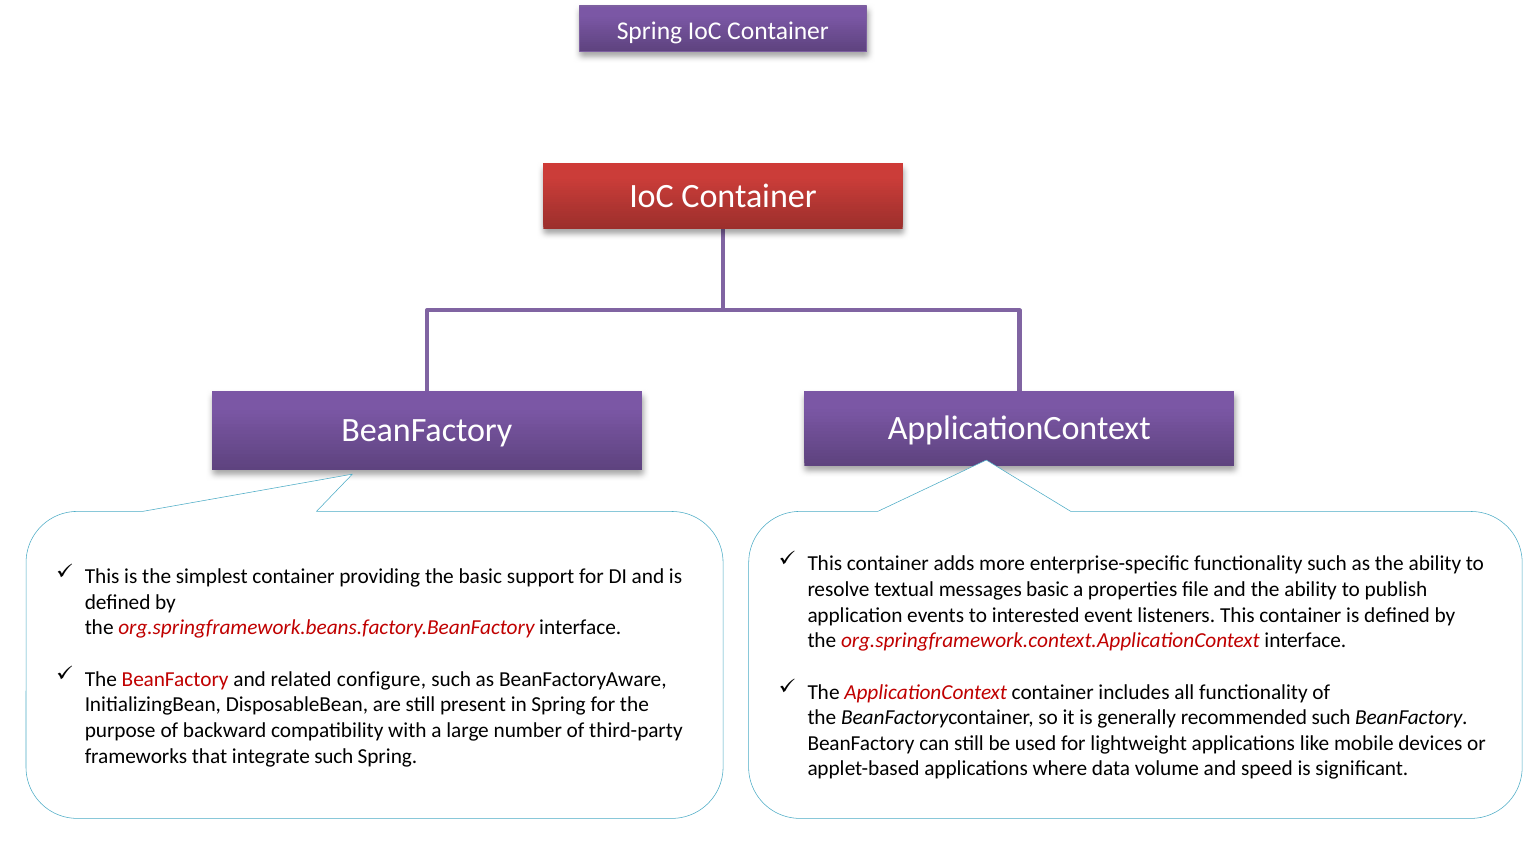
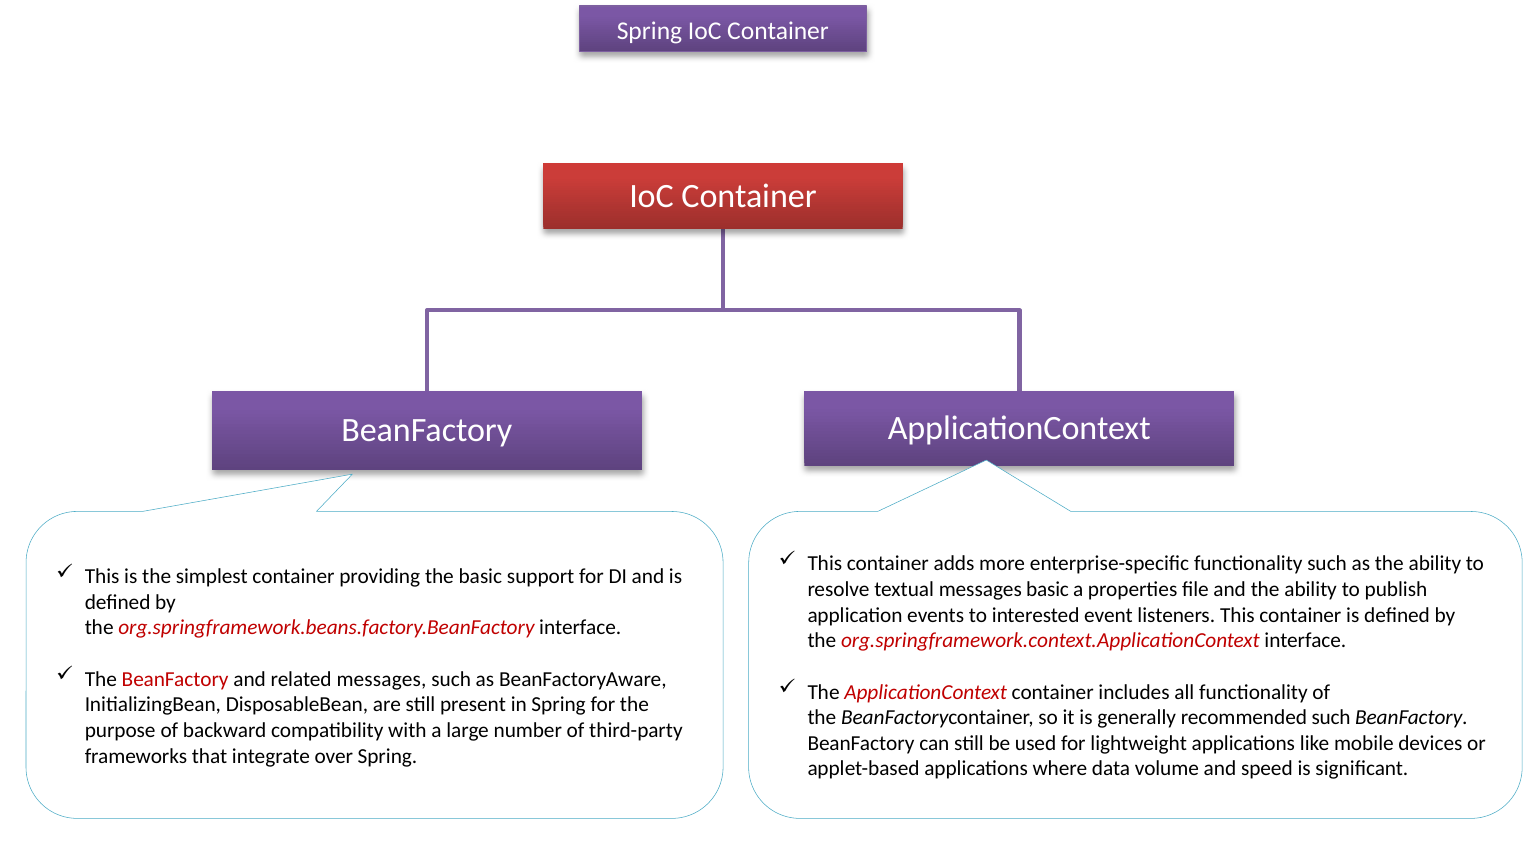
related configure: configure -> messages
integrate such: such -> over
